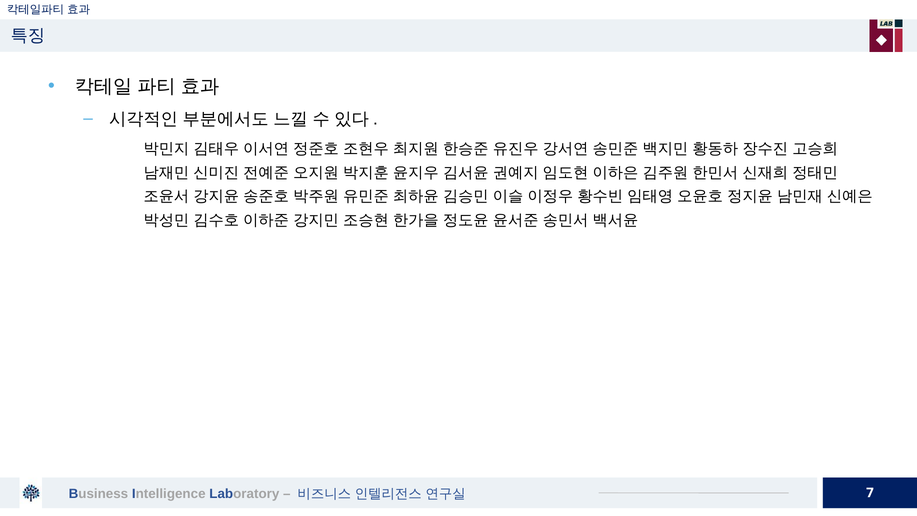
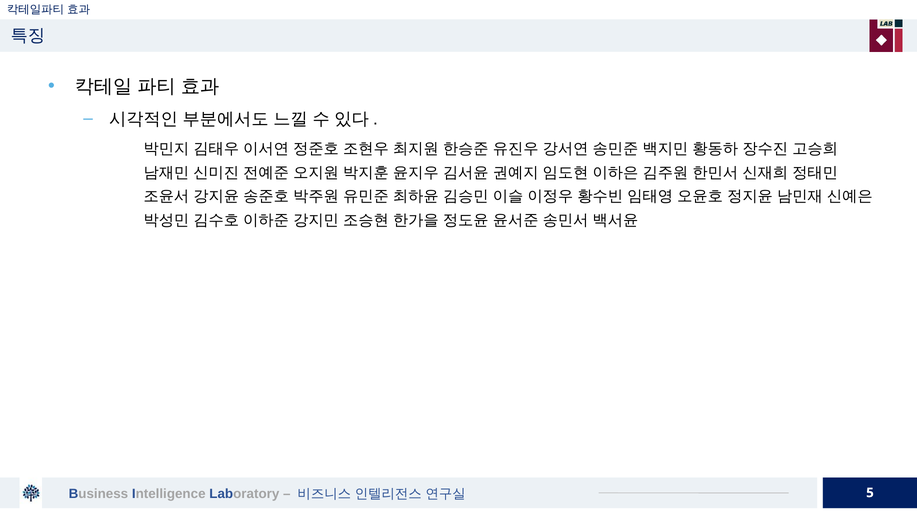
7: 7 -> 5
